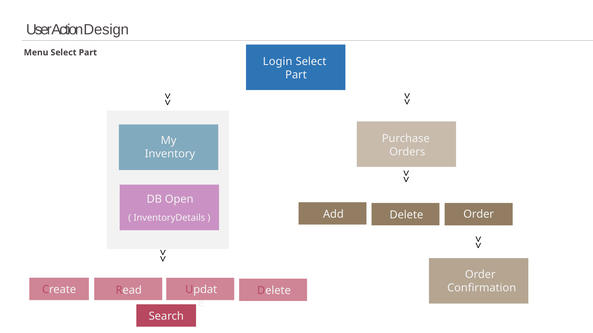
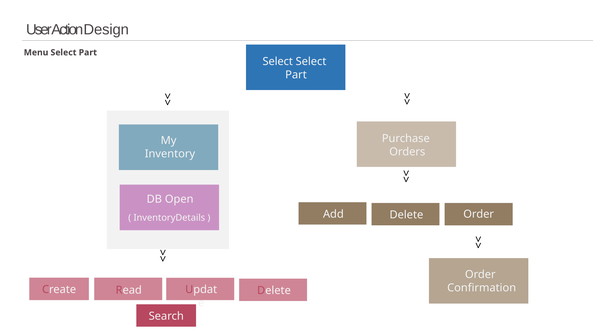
Login at (278, 62): Login -> Select
